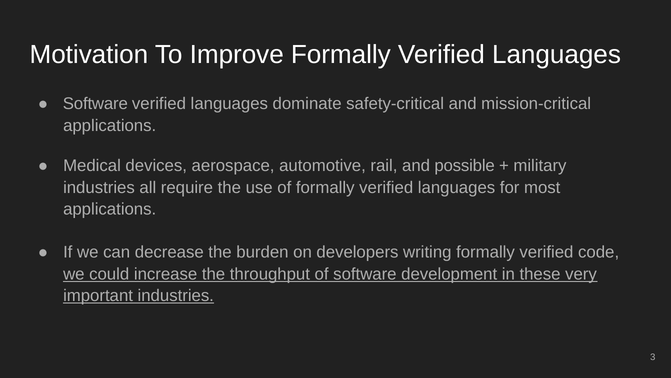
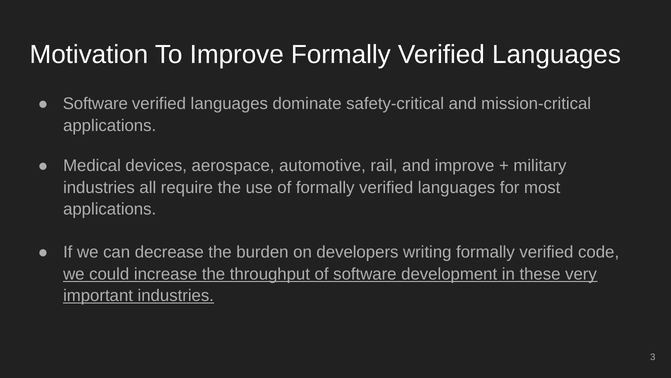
and possible: possible -> improve
